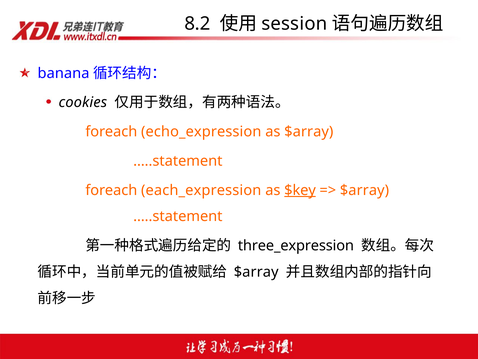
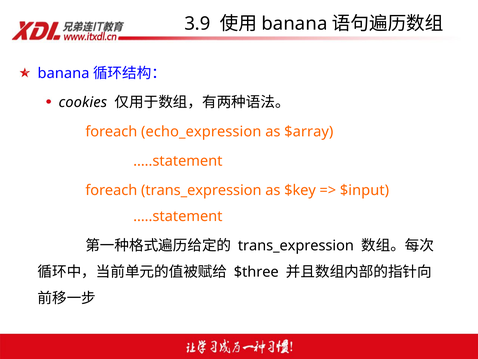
8.2: 8.2 -> 3.9
session at (294, 24): session -> banana
foreach each_expression: each_expression -> trans_expression
$key underline: present -> none
$array at (364, 190): $array -> $input
three_expression at (296, 245): three_expression -> trans_expression
$array at (256, 272): $array -> $three
